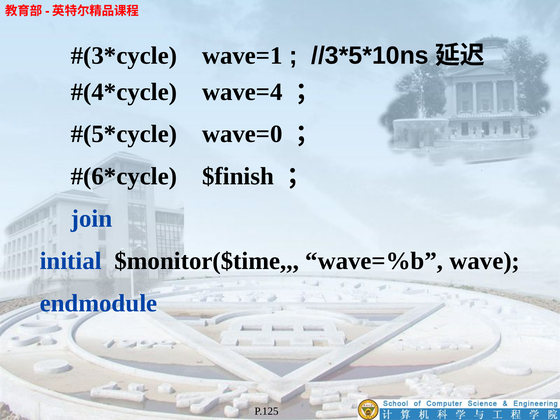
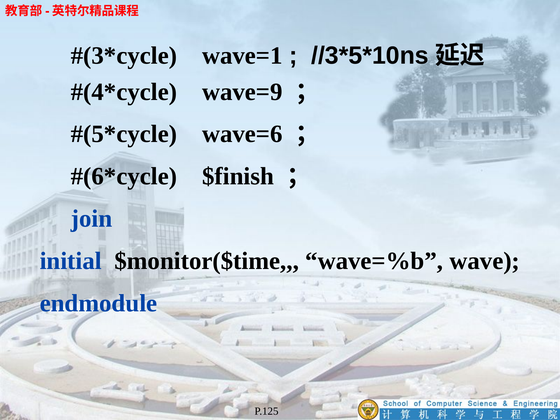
wave=4: wave=4 -> wave=9
wave=0: wave=0 -> wave=6
